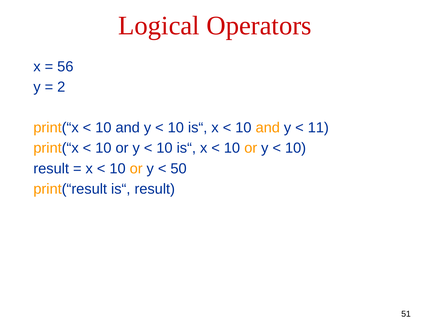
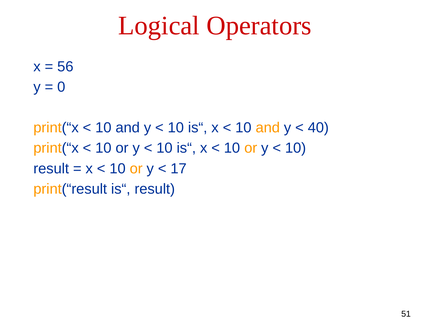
2: 2 -> 0
11: 11 -> 40
50: 50 -> 17
